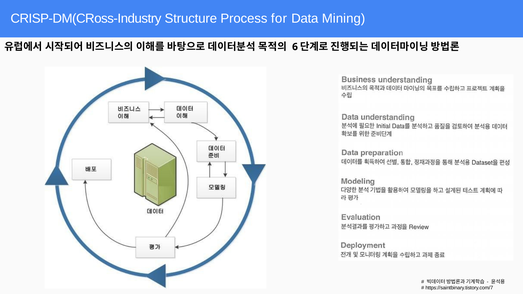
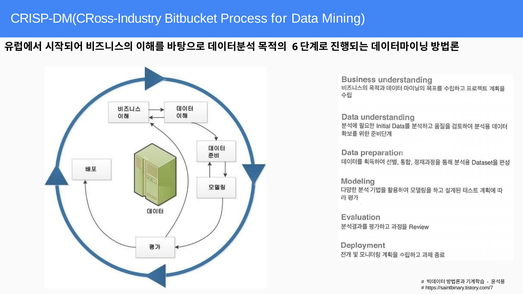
Structure: Structure -> Bitbucket
